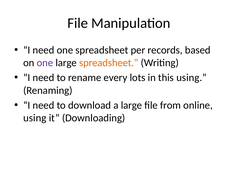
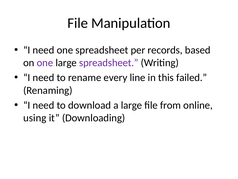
spreadsheet at (109, 63) colour: orange -> purple
lots: lots -> line
this using: using -> failed
